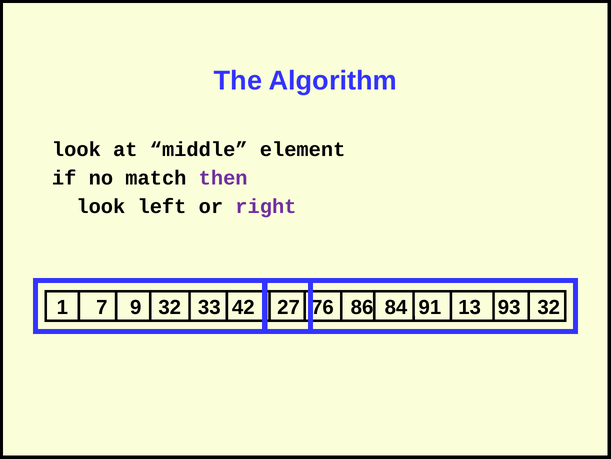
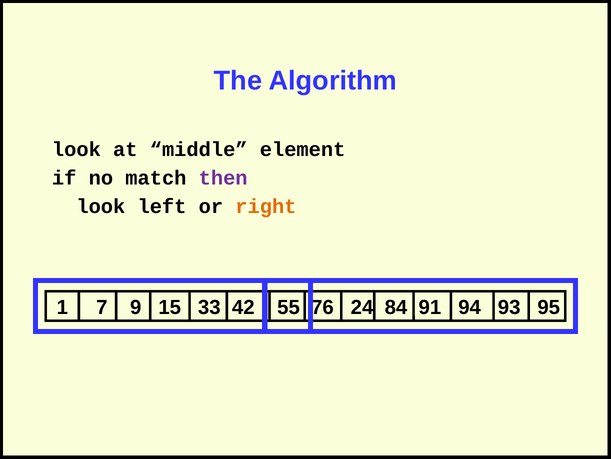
right colour: purple -> orange
9 32: 32 -> 15
27: 27 -> 55
86: 86 -> 24
13: 13 -> 94
93 32: 32 -> 95
